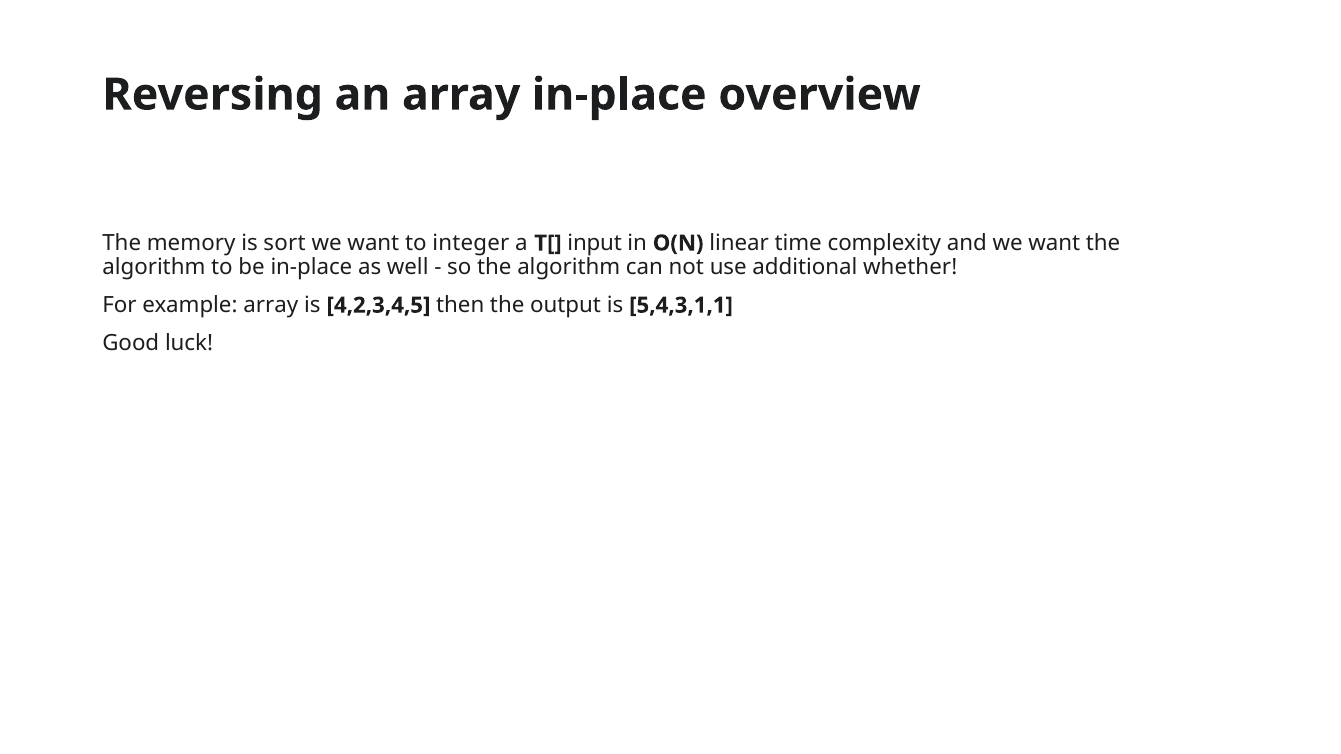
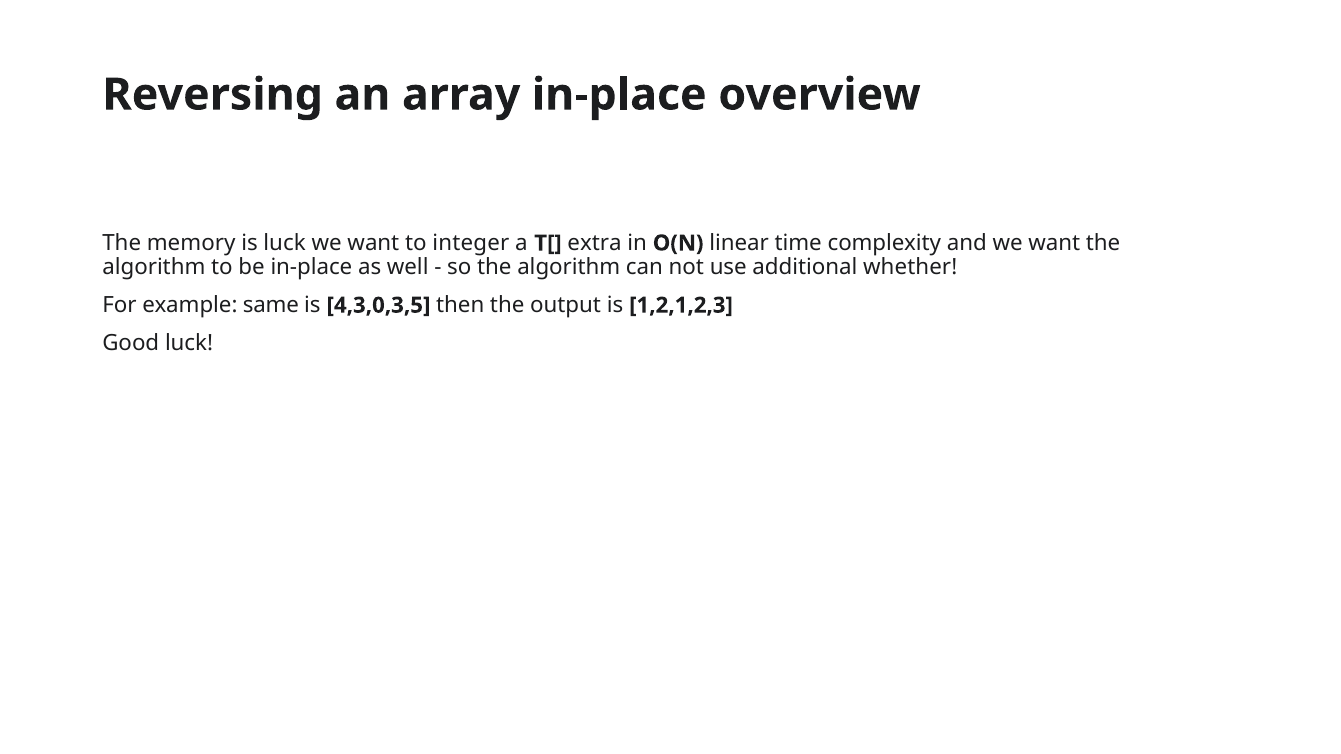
is sort: sort -> luck
input: input -> extra
example array: array -> same
4,2,3,4,5: 4,2,3,4,5 -> 4,3,0,3,5
5,4,3,1,1: 5,4,3,1,1 -> 1,2,1,2,3
